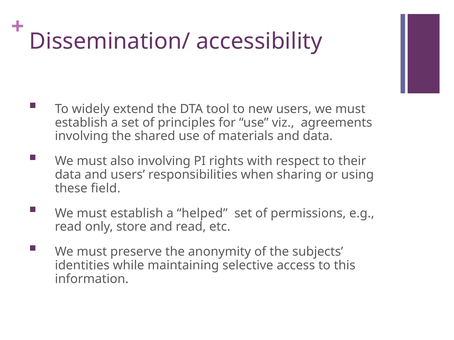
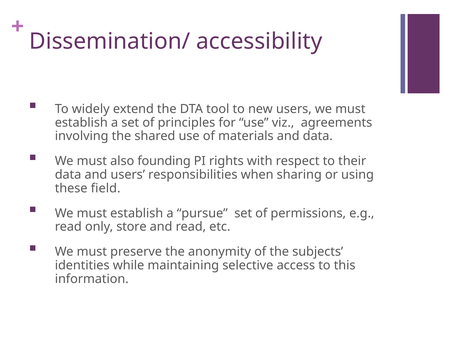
also involving: involving -> founding
helped: helped -> pursue
